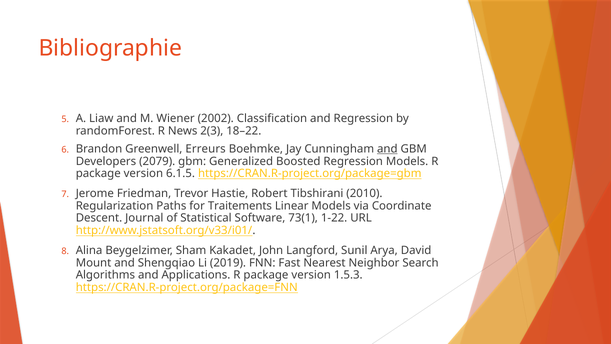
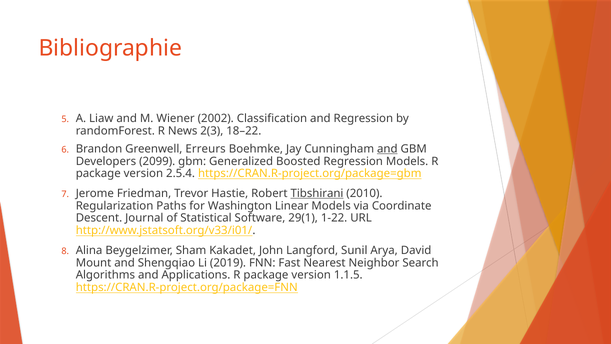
2079: 2079 -> 2099
6.1.5: 6.1.5 -> 2.5.4
Tibshirani underline: none -> present
Traitements: Traitements -> Washington
73(1: 73(1 -> 29(1
1.5.3: 1.5.3 -> 1.1.5
